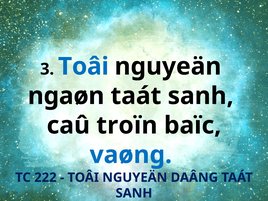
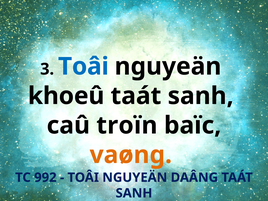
ngaøn: ngaøn -> khoeû
vaøng colour: blue -> orange
222: 222 -> 992
